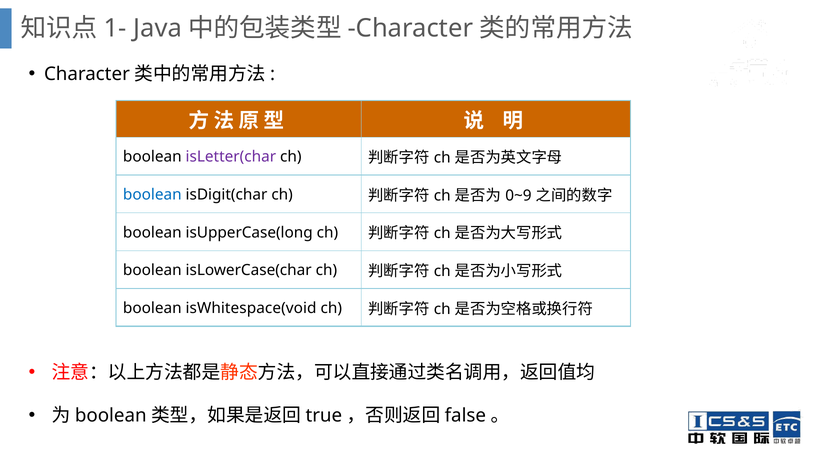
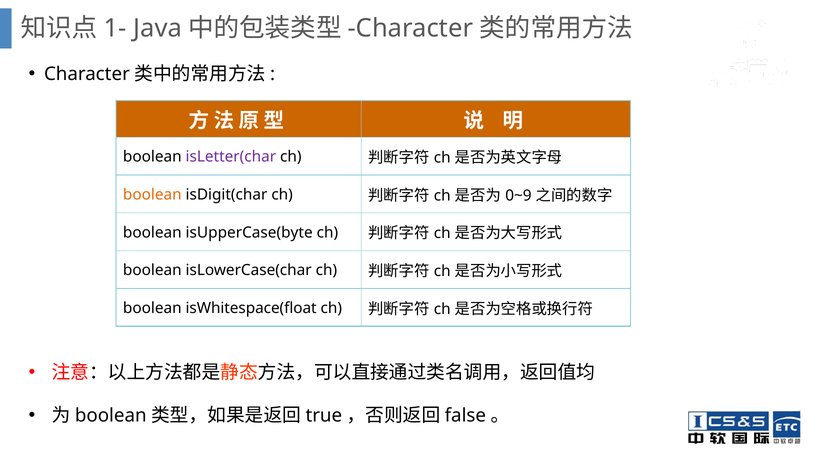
boolean at (152, 195) colour: blue -> orange
isUpperCase(long: isUpperCase(long -> isUpperCase(byte
isWhitespace(void: isWhitespace(void -> isWhitespace(float
